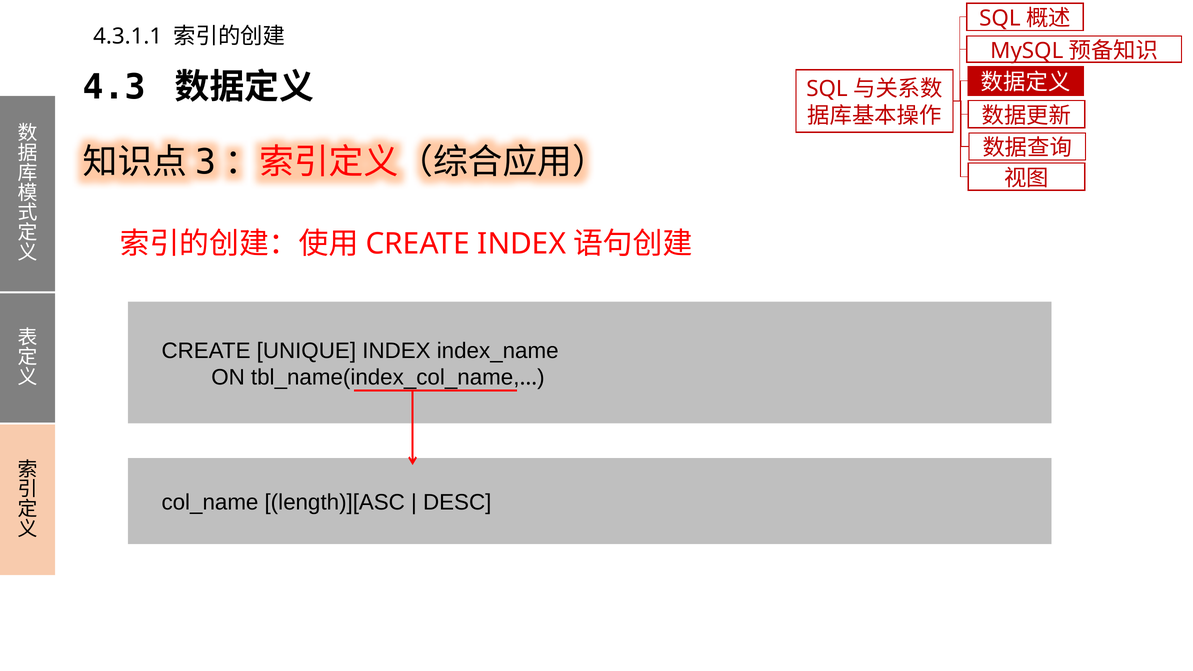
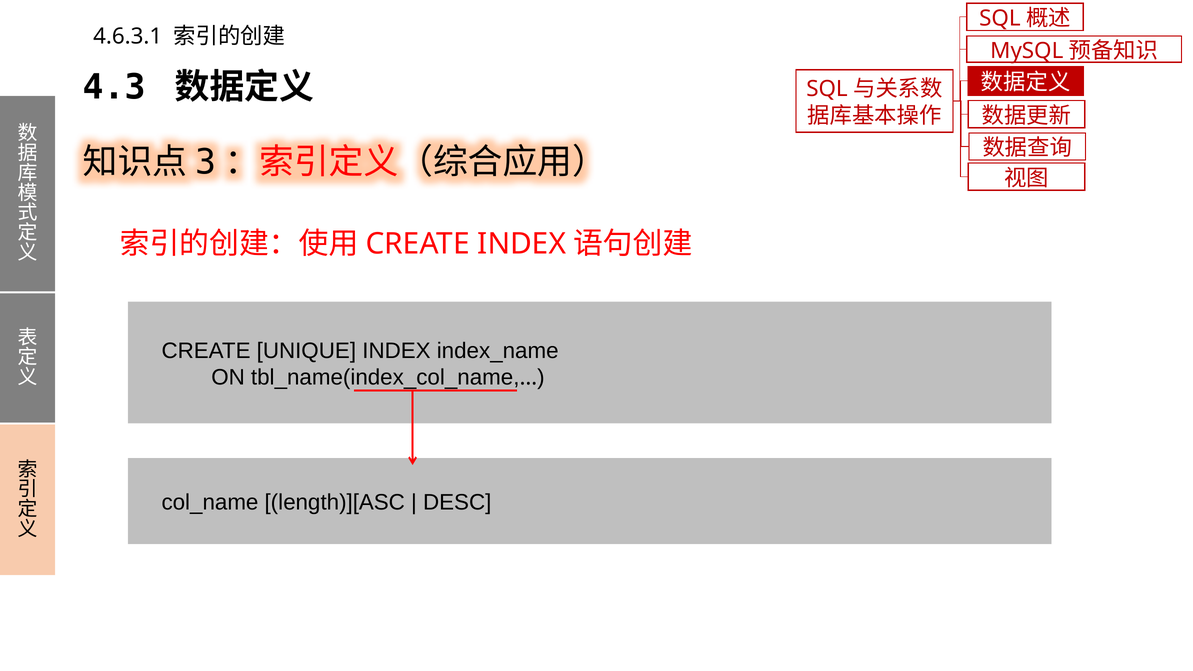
4.3.1.1: 4.3.1.1 -> 4.6.3.1
